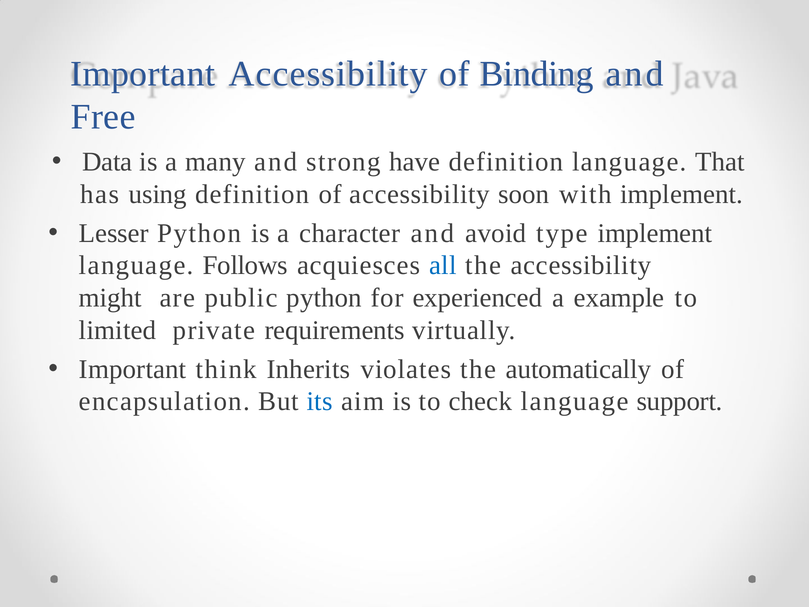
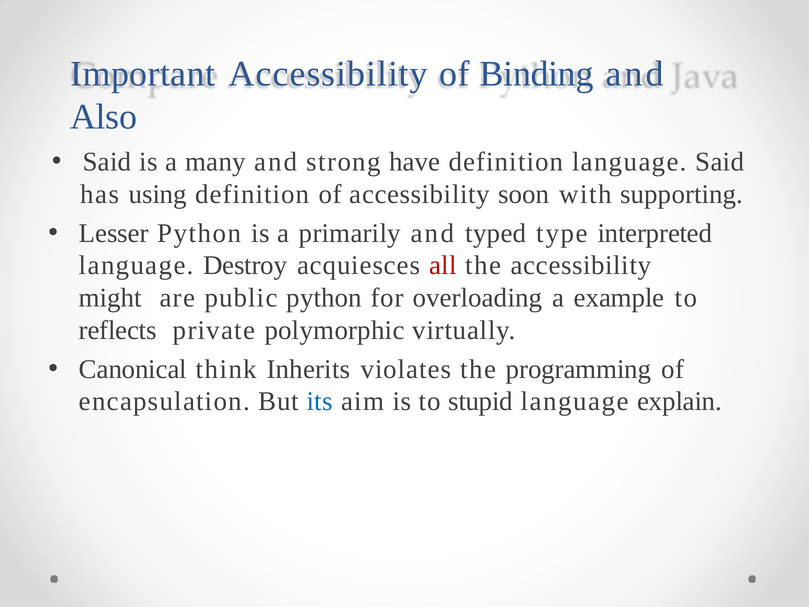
Free: Free -> Also
Data at (107, 162): Data -> Said
language That: That -> Said
with implement: implement -> supporting
character: character -> primarily
avoid: avoid -> typed
type implement: implement -> interpreted
Follows: Follows -> Destroy
all colour: blue -> red
experienced: experienced -> overloading
limited: limited -> reflects
requirements: requirements -> polymorphic
Important at (133, 369): Important -> Canonical
automatically: automatically -> programming
check: check -> stupid
support: support -> explain
